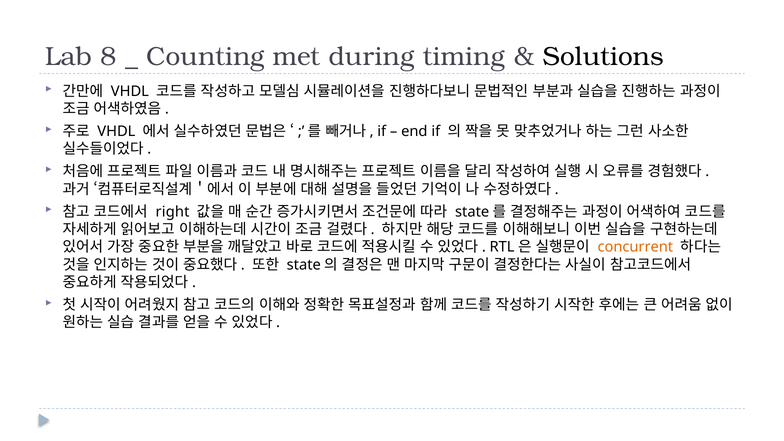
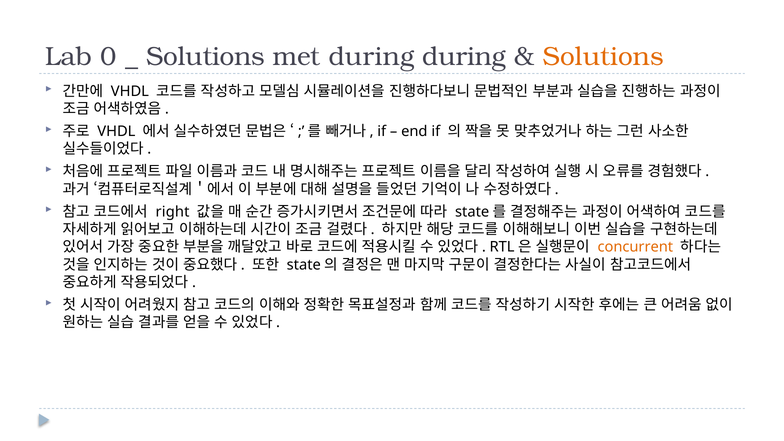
8: 8 -> 0
Counting at (205, 57): Counting -> Solutions
during timing: timing -> during
Solutions at (603, 57) colour: black -> orange
